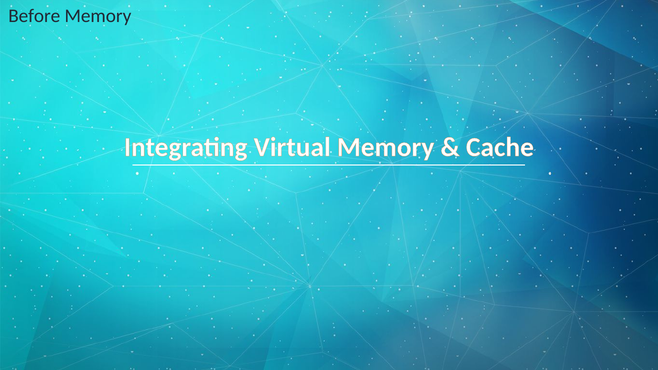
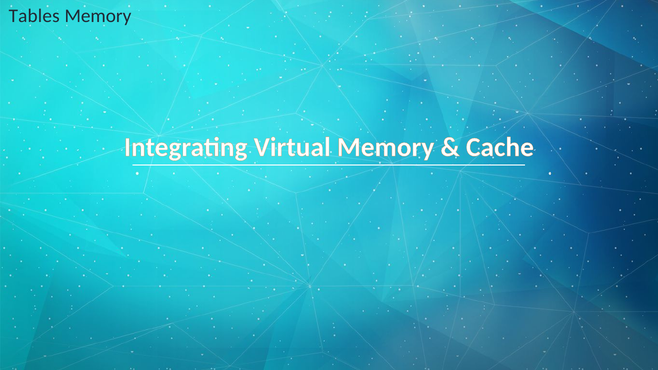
Before: Before -> Tables
